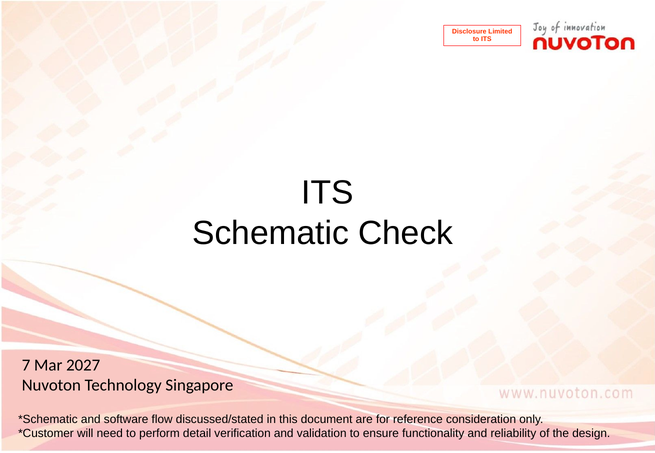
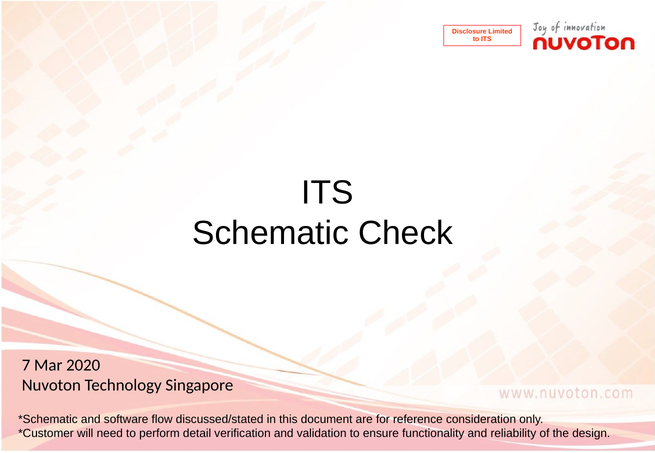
Mar 2027: 2027 -> 2020
